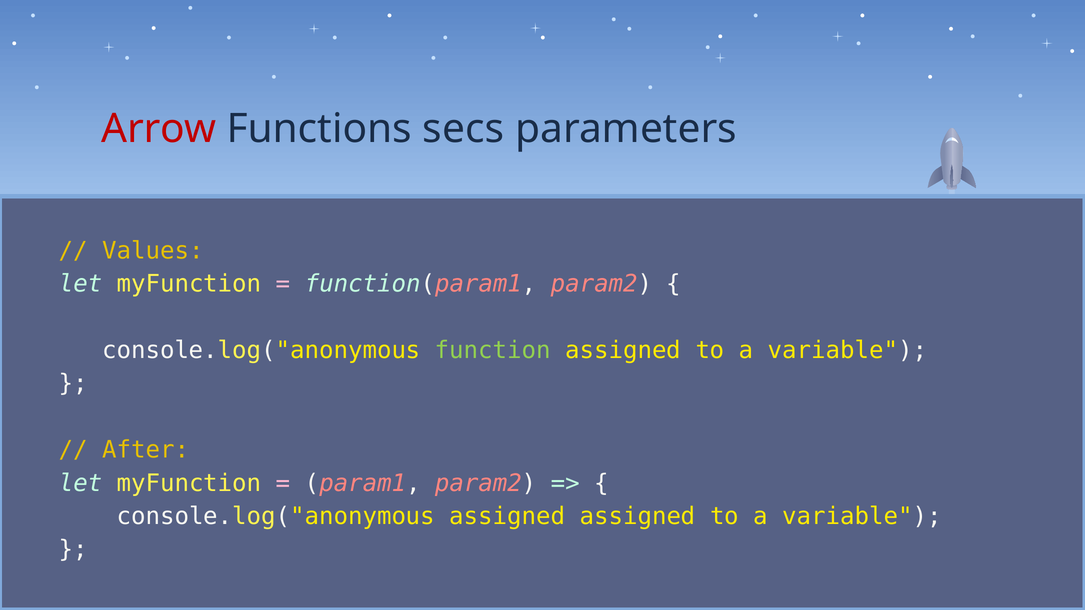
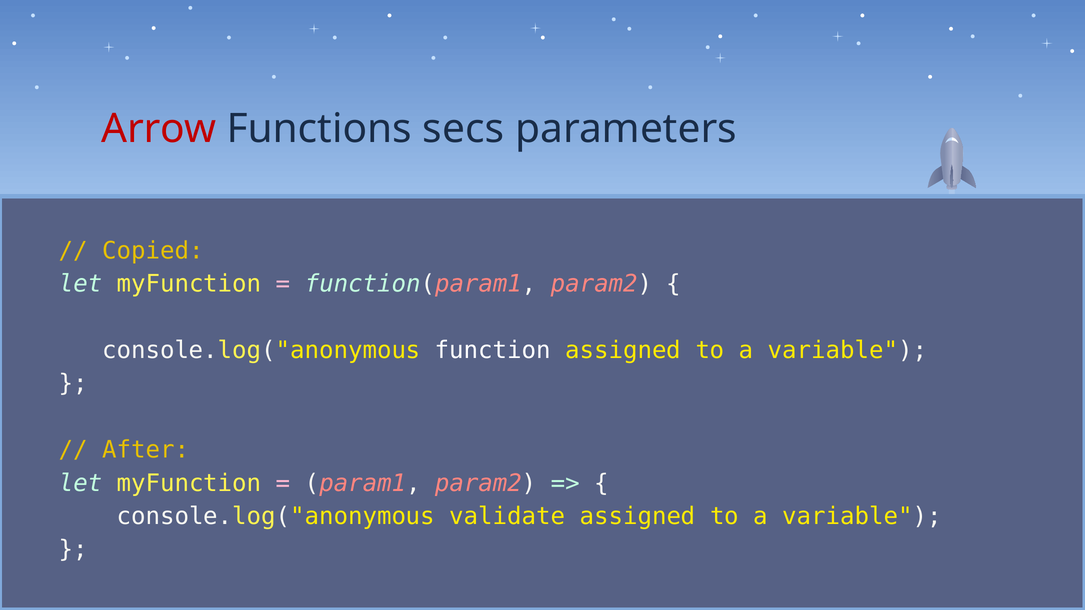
Values: Values -> Copied
function colour: light green -> white
console.log("anonymous assigned: assigned -> validate
